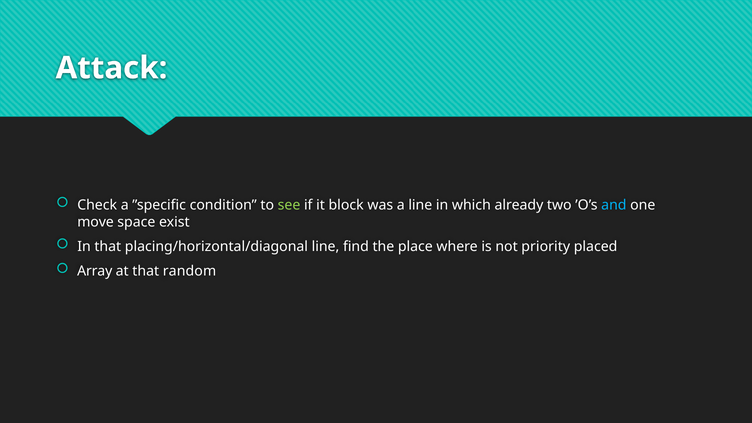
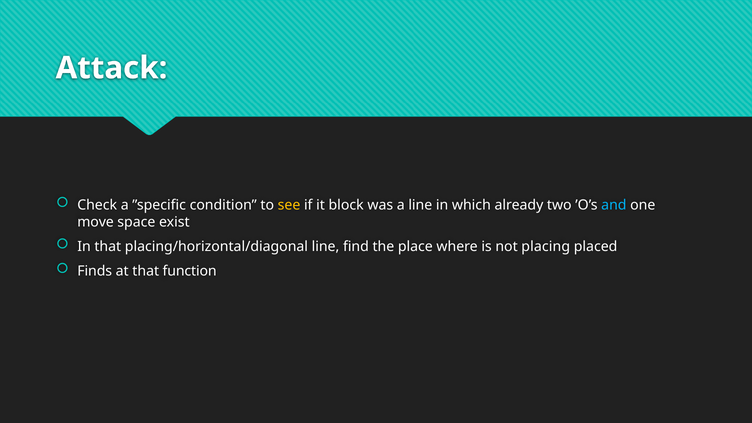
see colour: light green -> yellow
priority: priority -> placing
Array: Array -> Finds
random: random -> function
